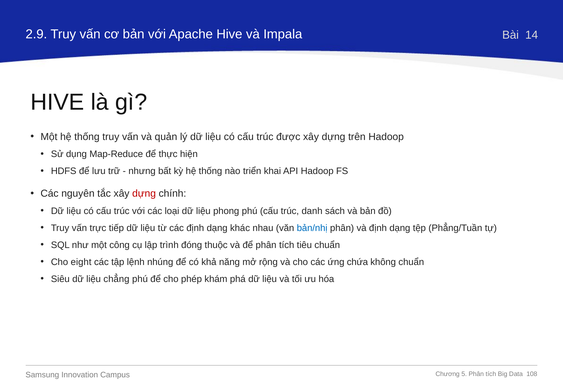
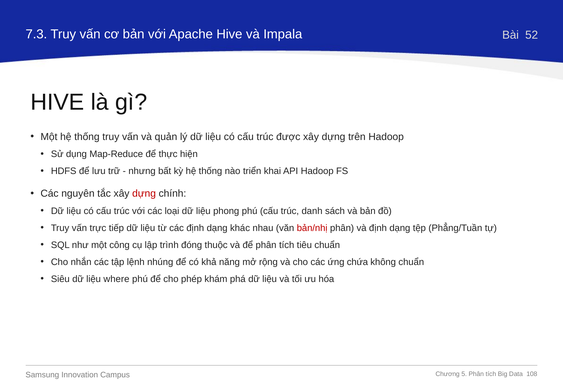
2.9: 2.9 -> 7.3
14: 14 -> 52
bản/nhị colour: blue -> red
eight: eight -> nhắn
chẳng: chẳng -> where
